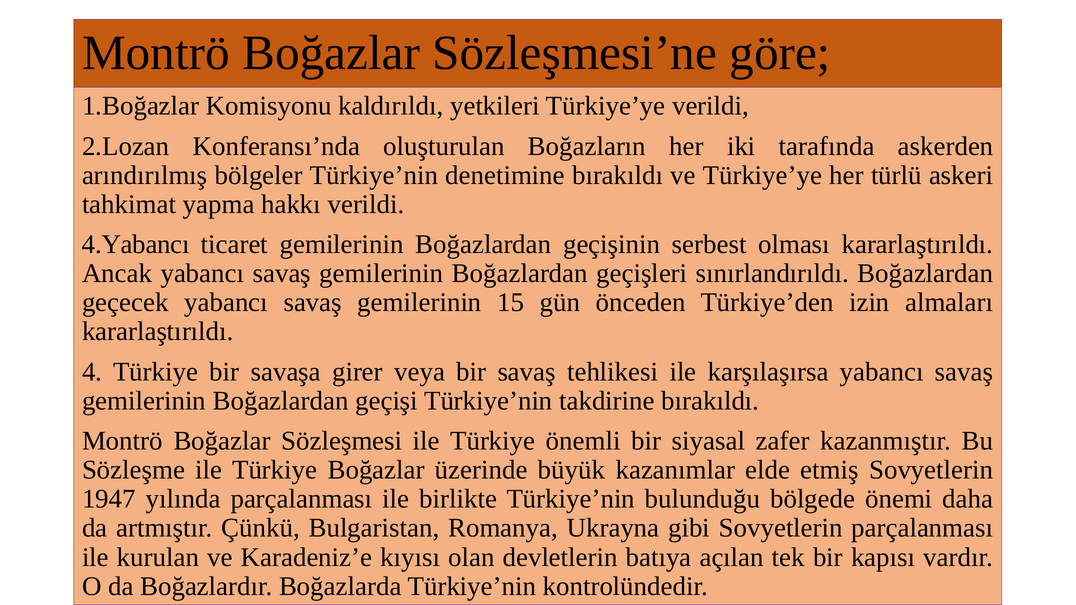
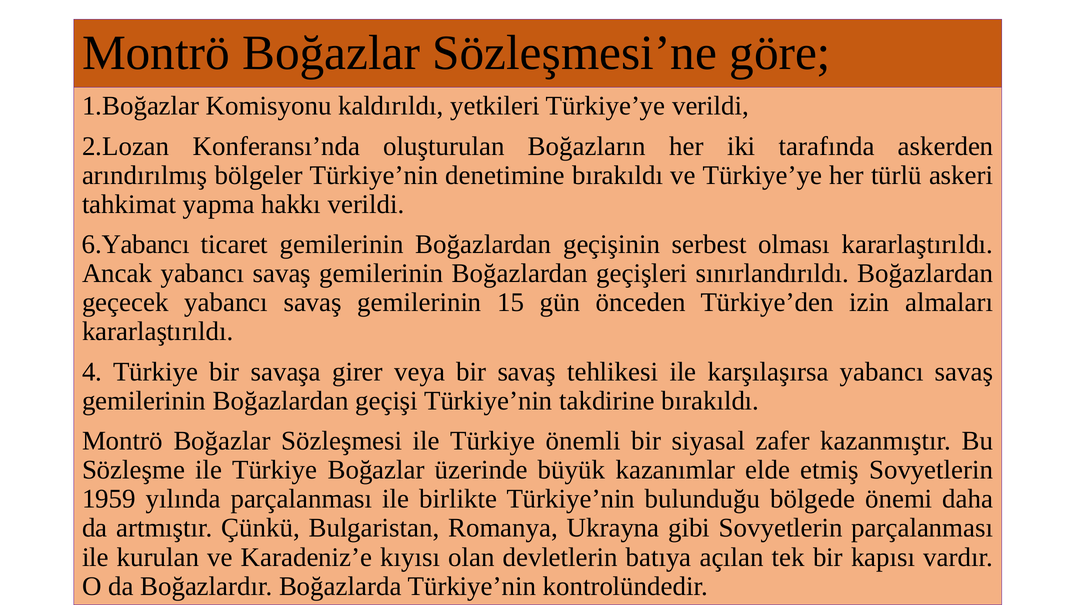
4.Yabancı: 4.Yabancı -> 6.Yabancı
1947: 1947 -> 1959
